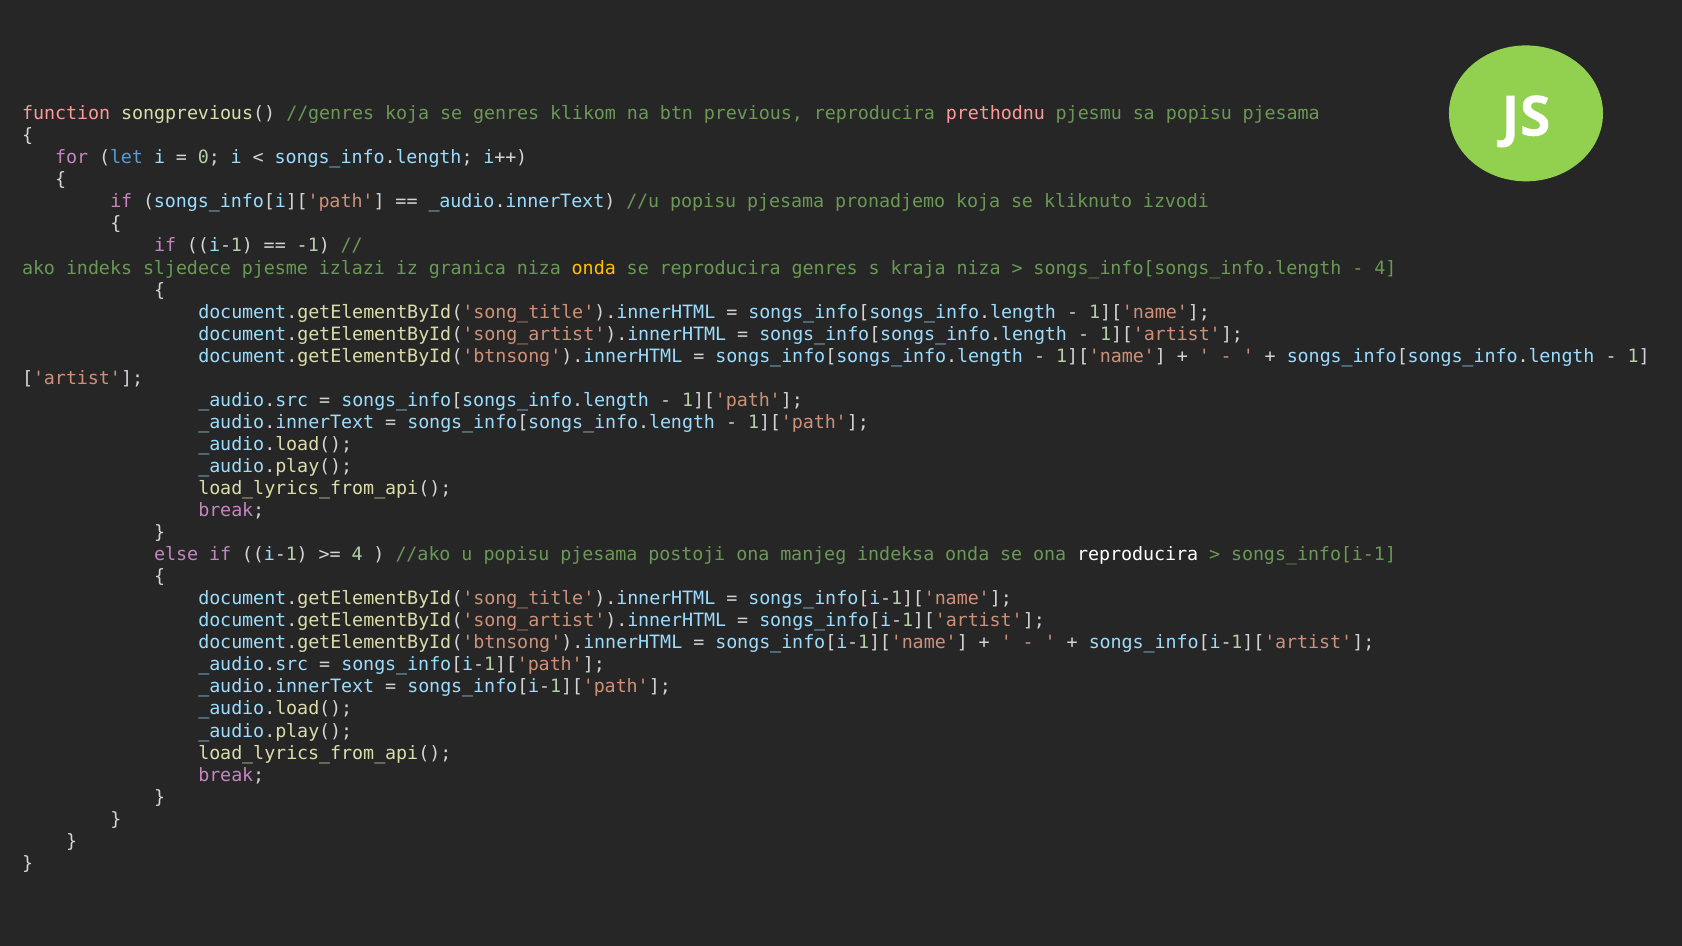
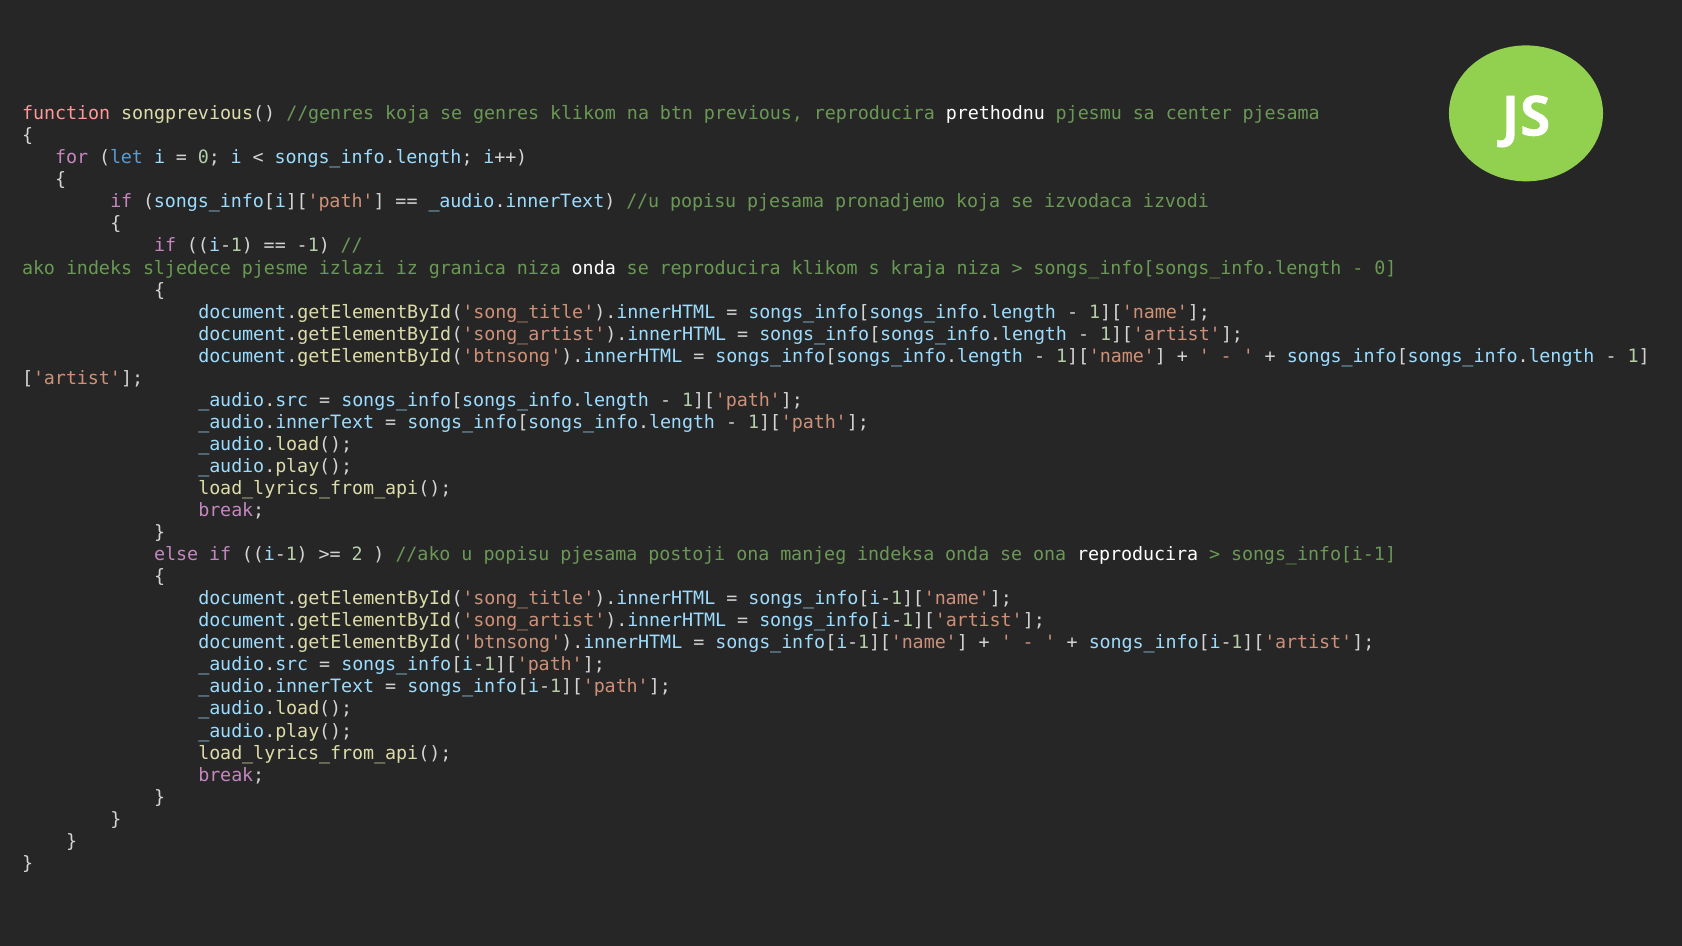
prethodnu colour: pink -> white
sa popisu: popisu -> center
kliknuto: kliknuto -> izvodaca
onda at (594, 268) colour: yellow -> white
reproducira genres: genres -> klikom
4 at (1385, 268): 4 -> 0
4 at (357, 555): 4 -> 2
